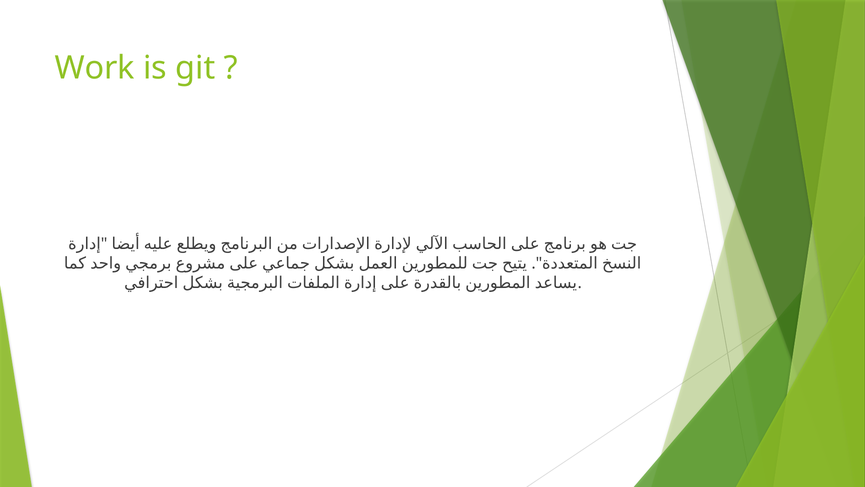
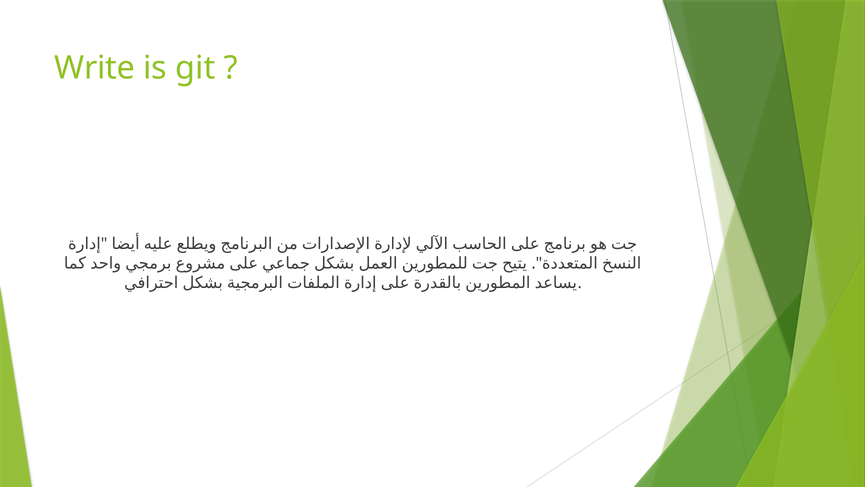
Work: Work -> Write
